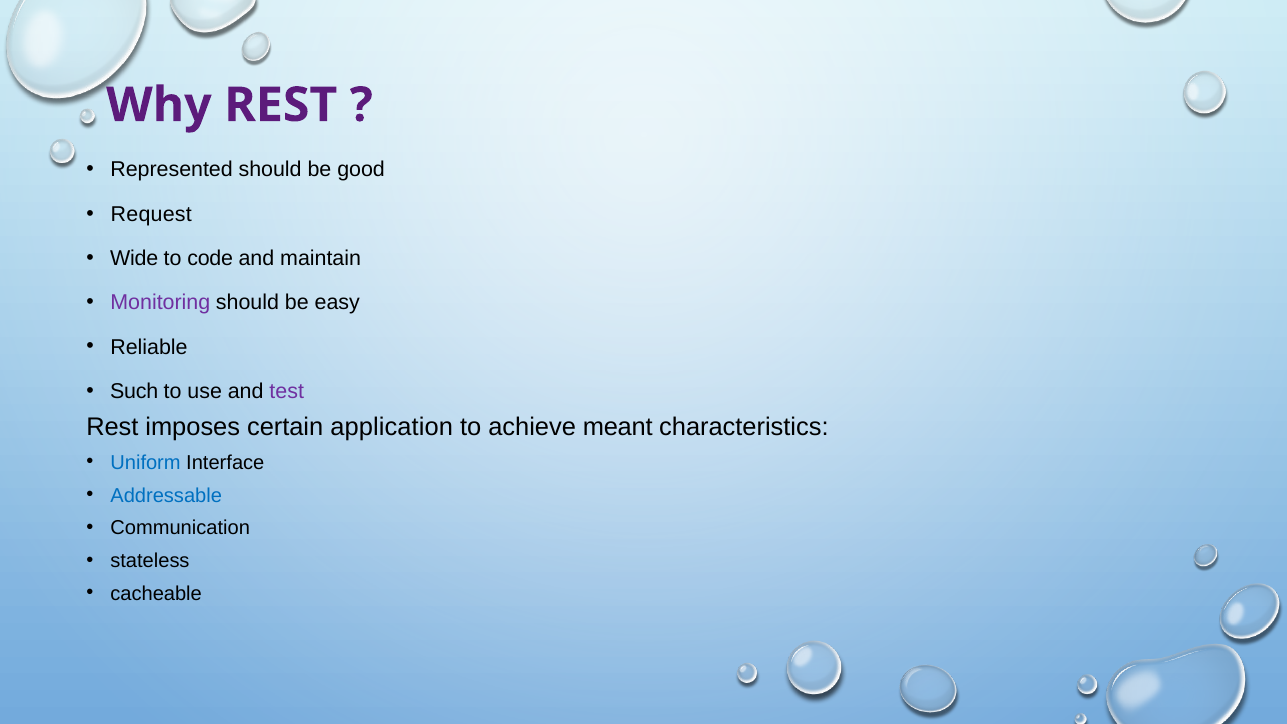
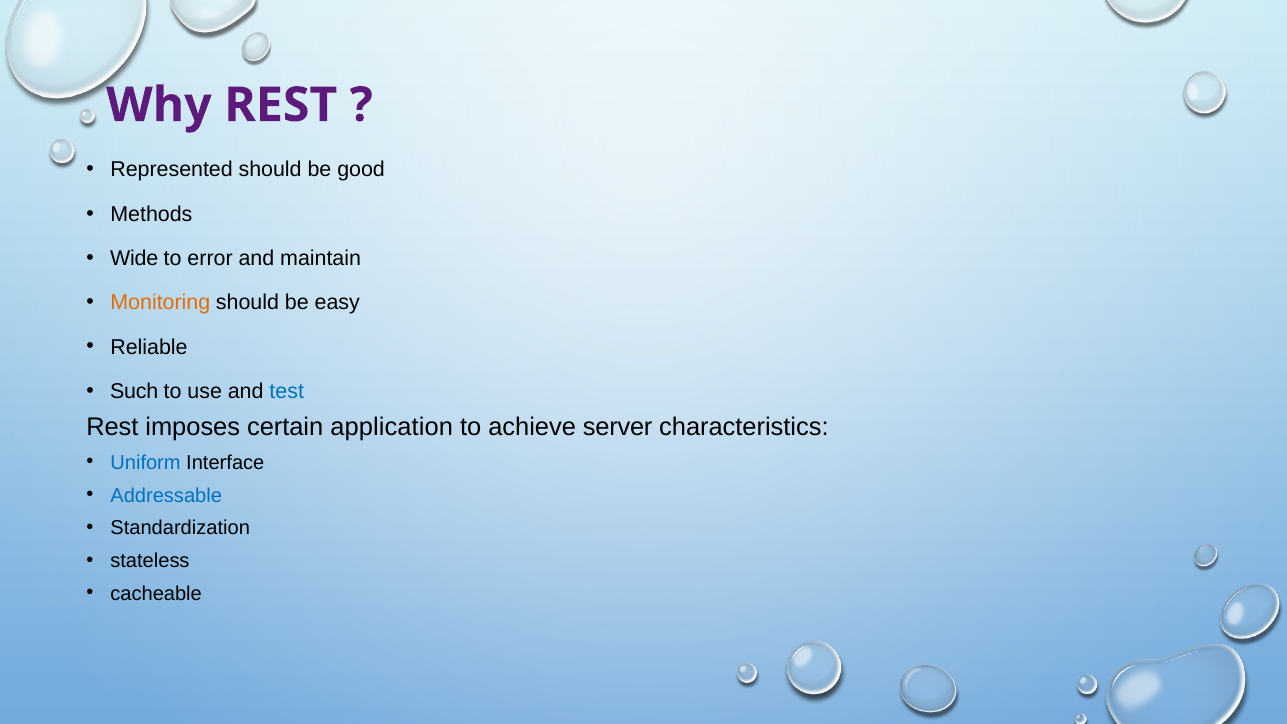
Request: Request -> Methods
code: code -> error
Monitoring colour: purple -> orange
test colour: purple -> blue
meant: meant -> server
Communication: Communication -> Standardization
